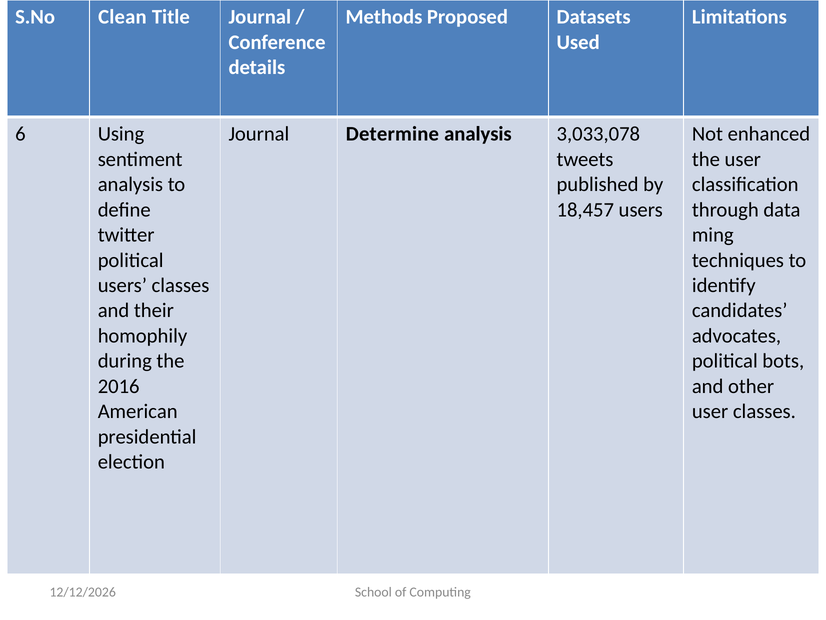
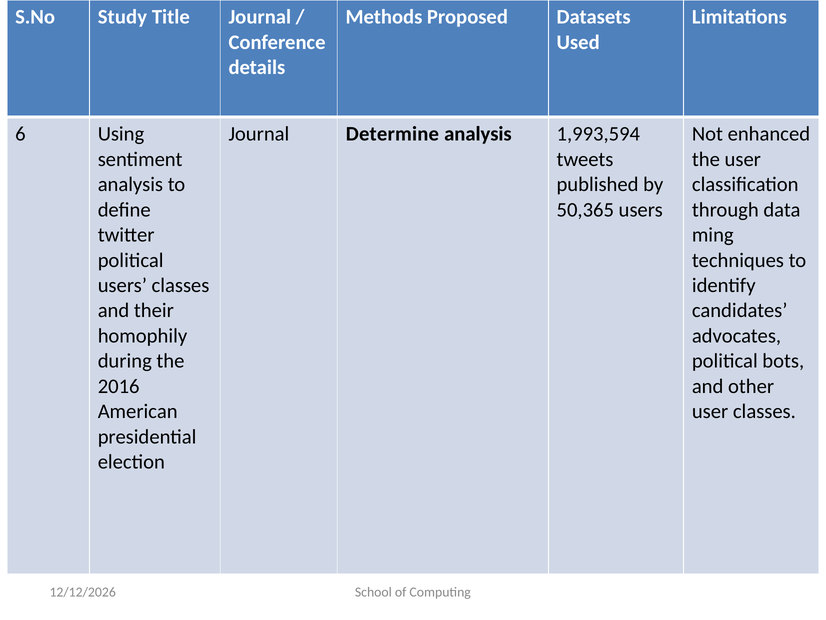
Clean: Clean -> Study
3,033,078: 3,033,078 -> 1,993,594
18,457: 18,457 -> 50,365
